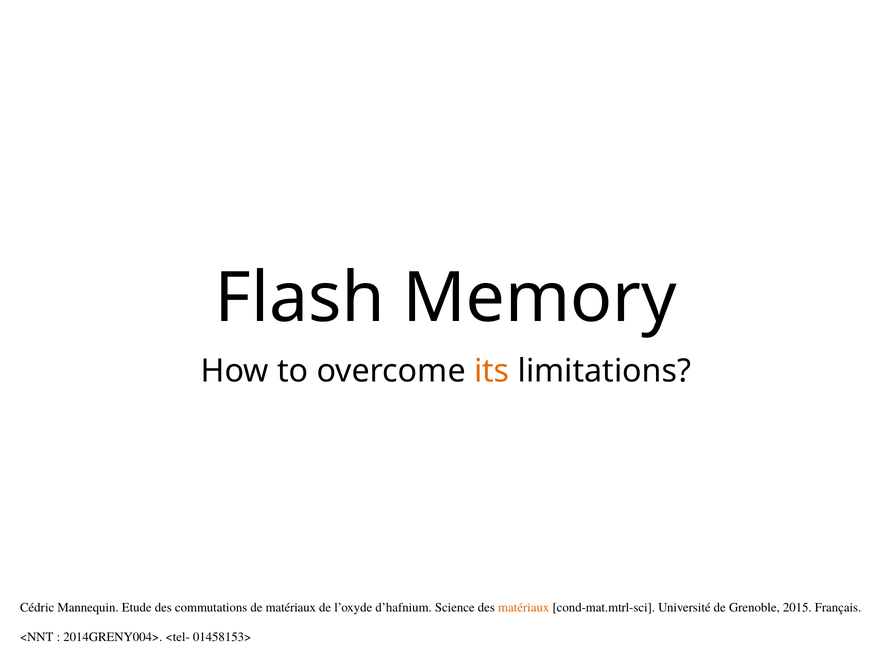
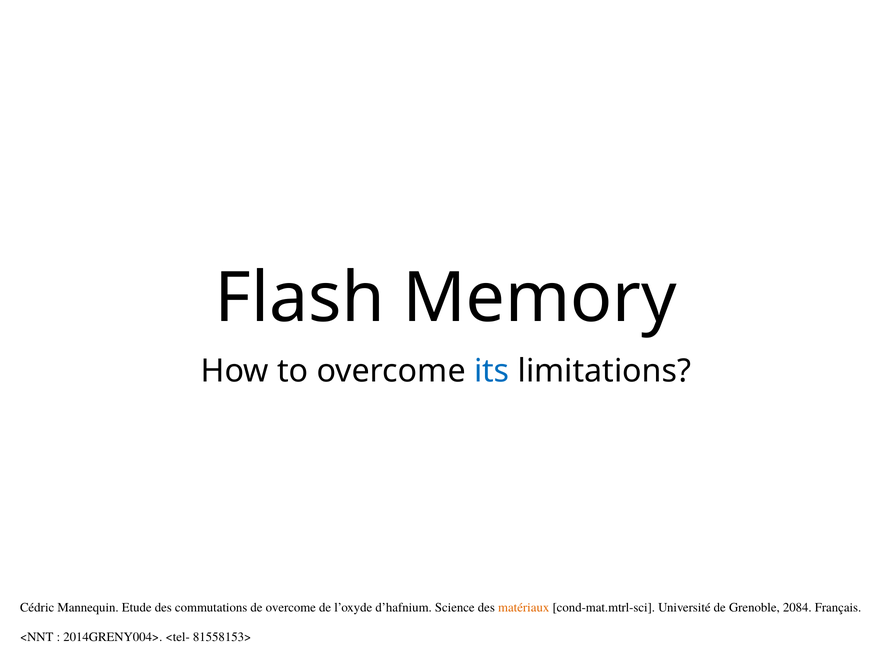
its colour: orange -> blue
de matériaux: matériaux -> overcome
2015: 2015 -> 2084
01458153>: 01458153> -> 81558153>
